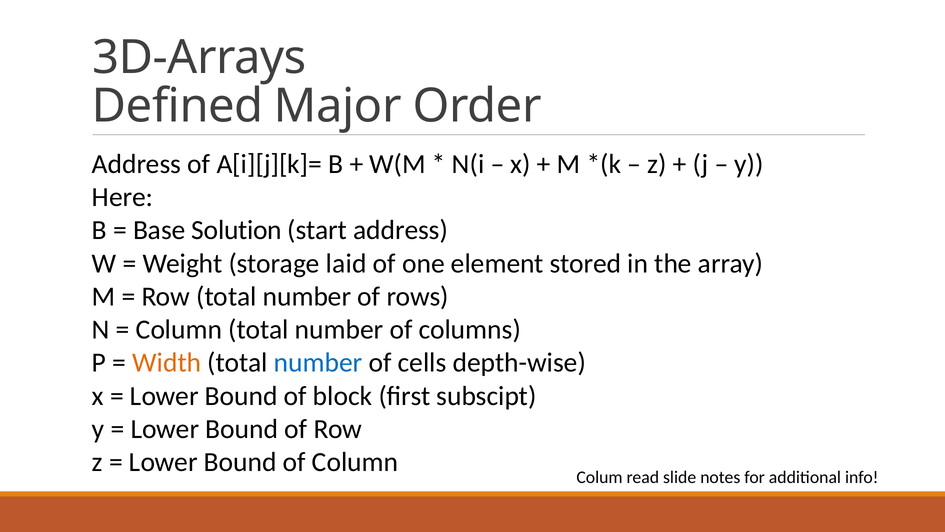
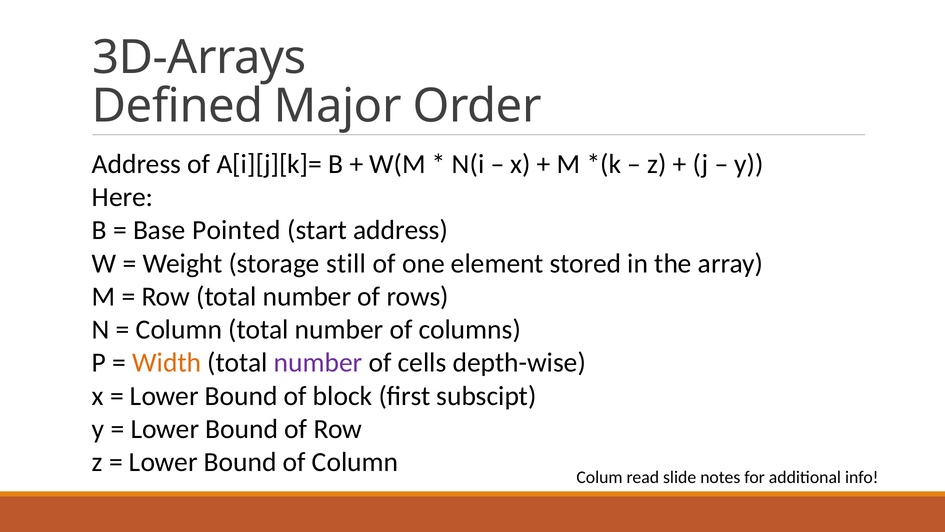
Solution: Solution -> Pointed
laid: laid -> still
number at (318, 362) colour: blue -> purple
